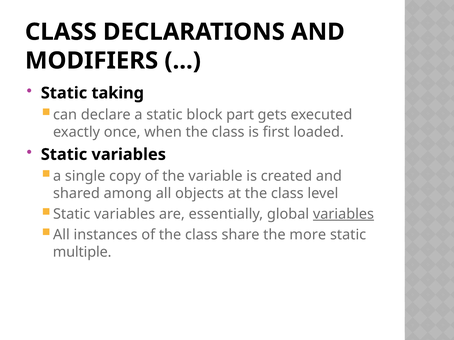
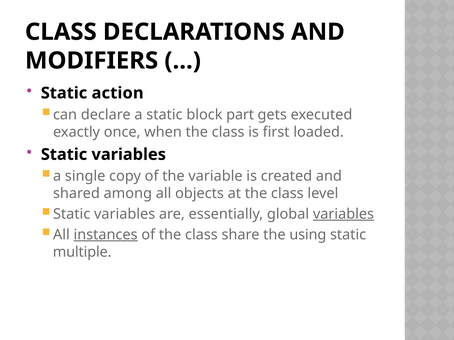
taking: taking -> action
instances underline: none -> present
more: more -> using
